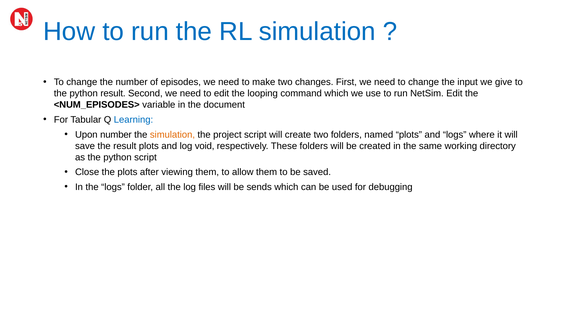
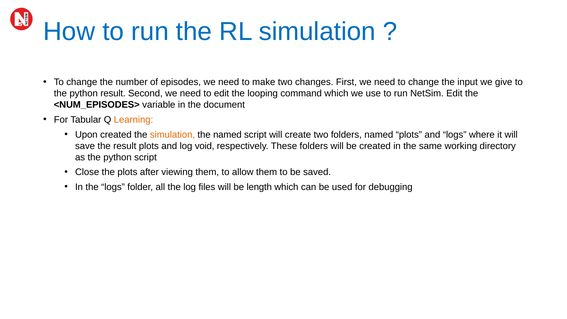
Learning colour: blue -> orange
Upon number: number -> created
the project: project -> named
sends: sends -> length
